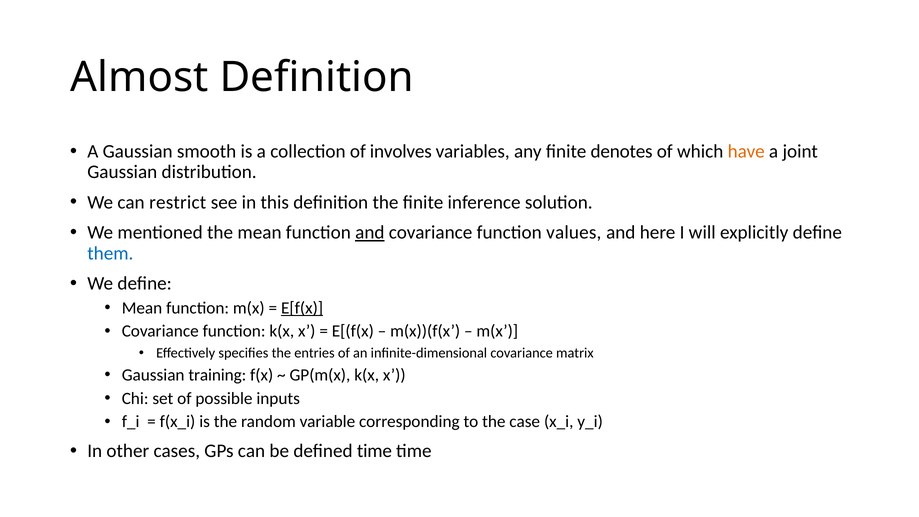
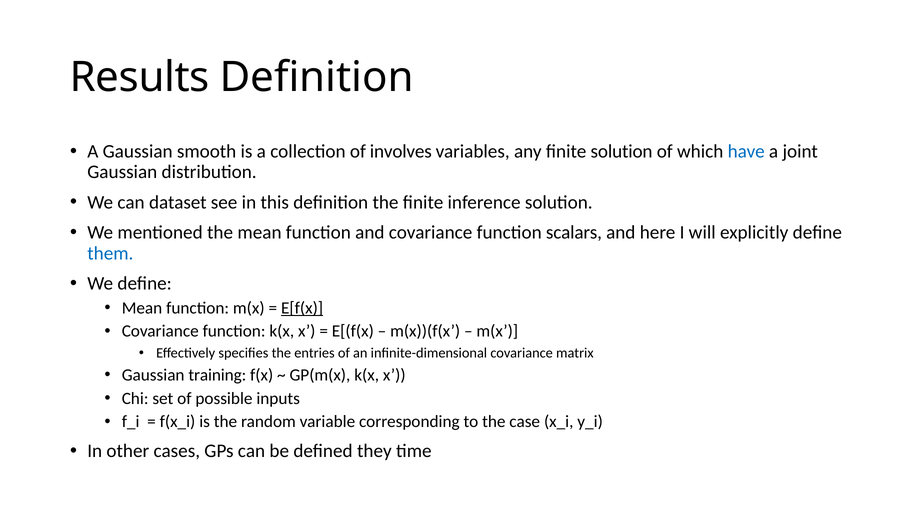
Almost: Almost -> Results
finite denotes: denotes -> solution
have colour: orange -> blue
restrict: restrict -> dataset
and at (370, 232) underline: present -> none
values: values -> scalars
defined time: time -> they
